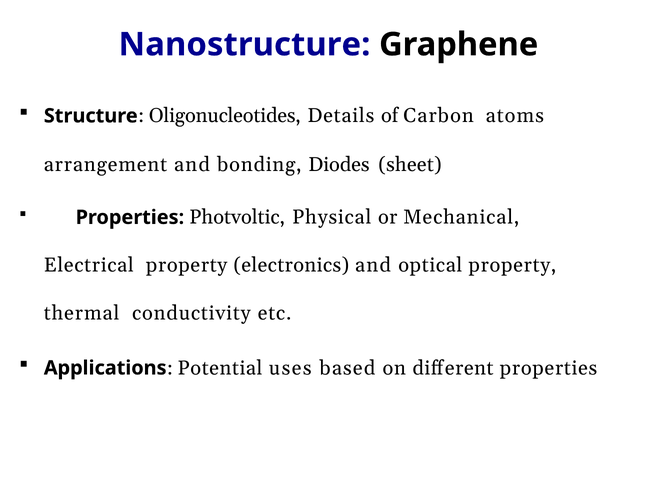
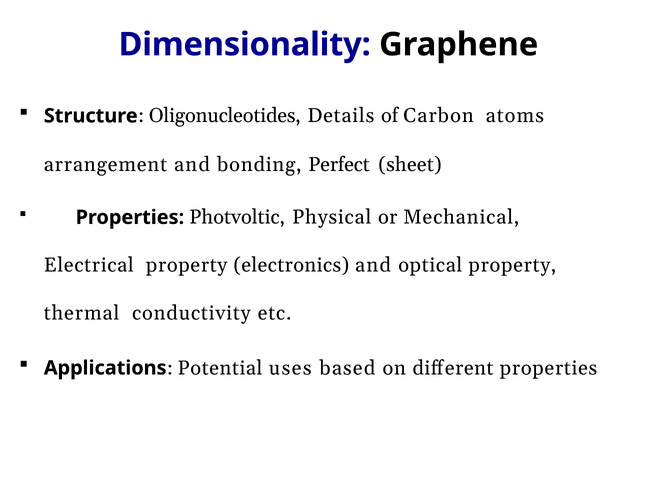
Nanostructure: Nanostructure -> Dimensionality
Diodes: Diodes -> Perfect
